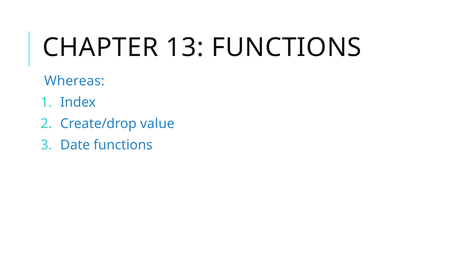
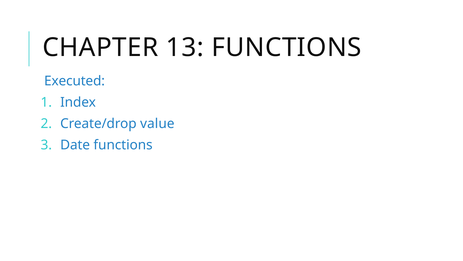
Whereas: Whereas -> Executed
